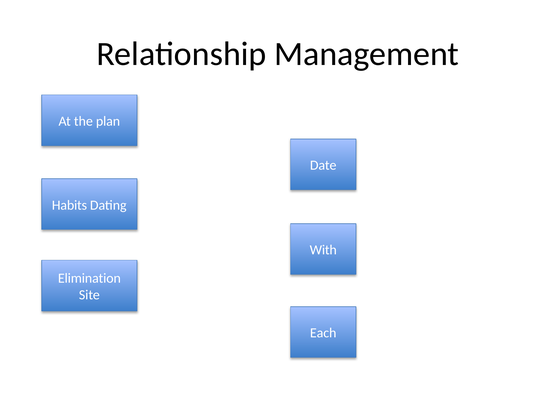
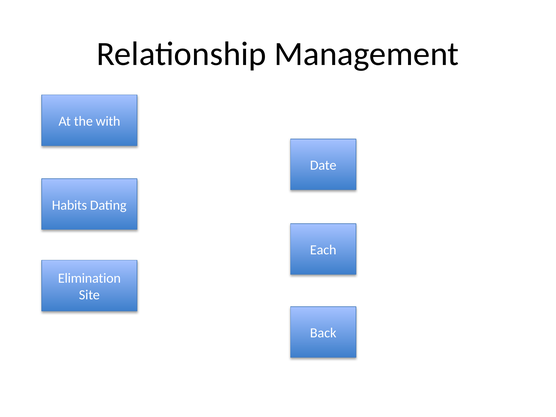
plan: plan -> with
With: With -> Each
Each: Each -> Back
